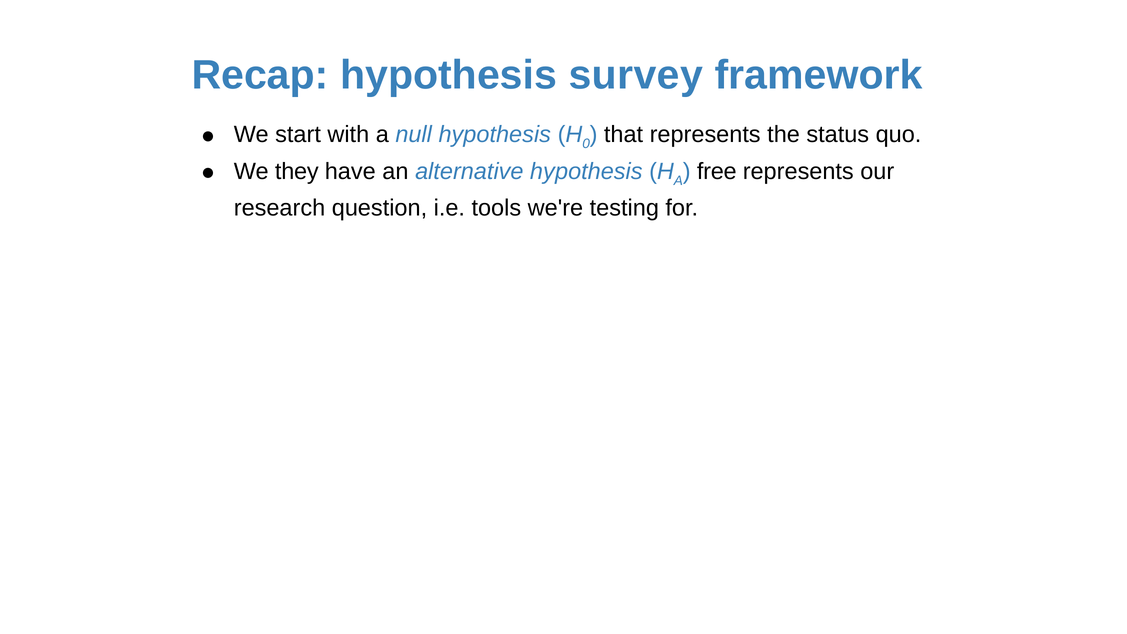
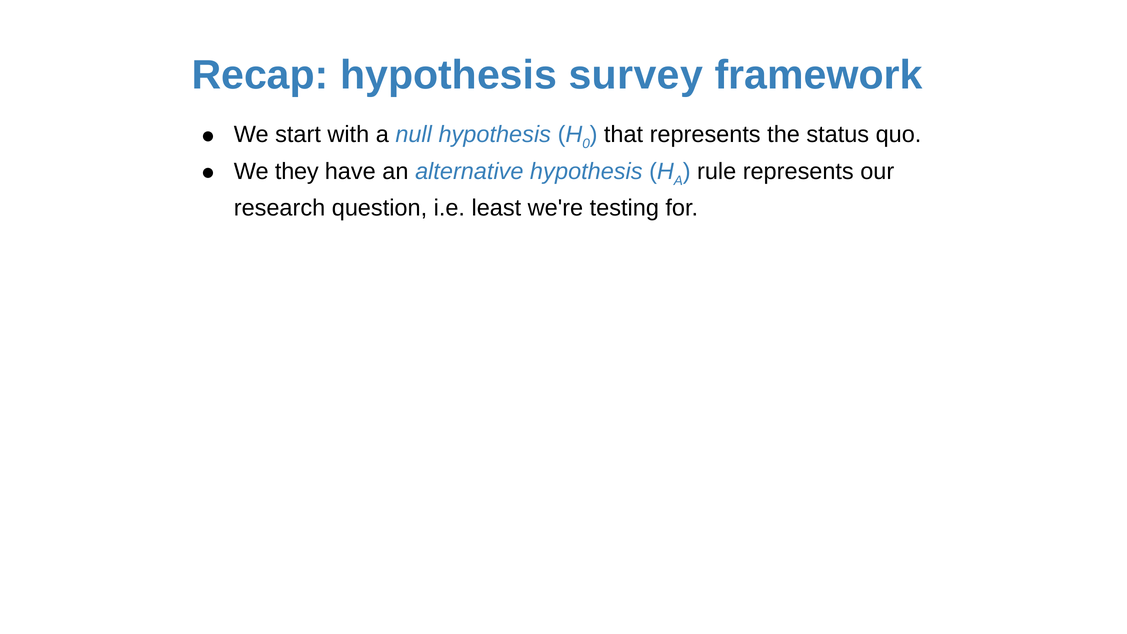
free: free -> rule
tools: tools -> least
